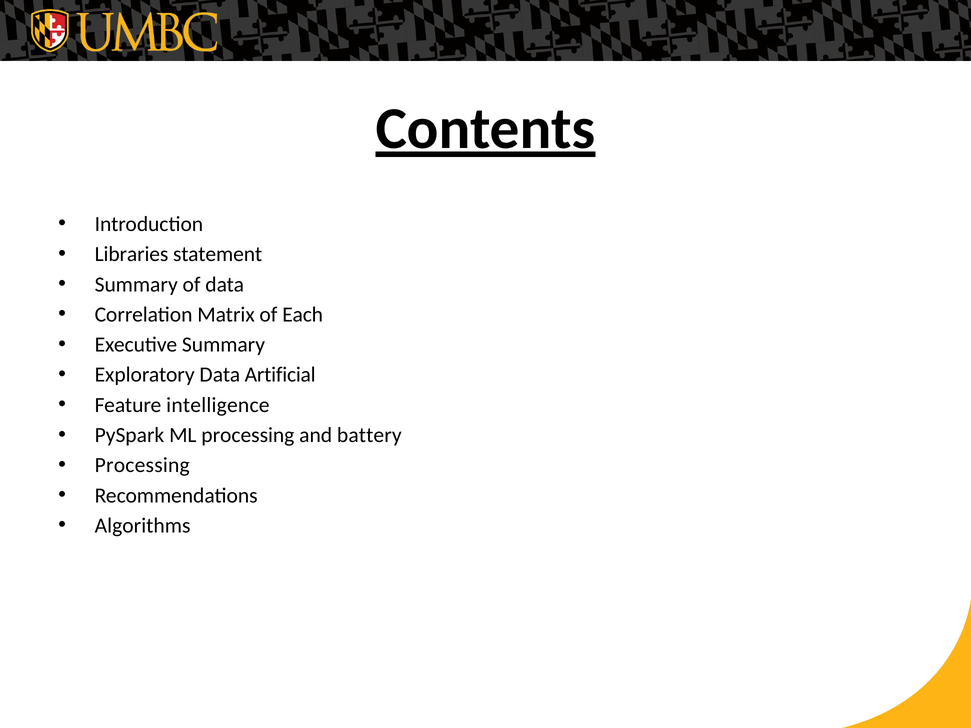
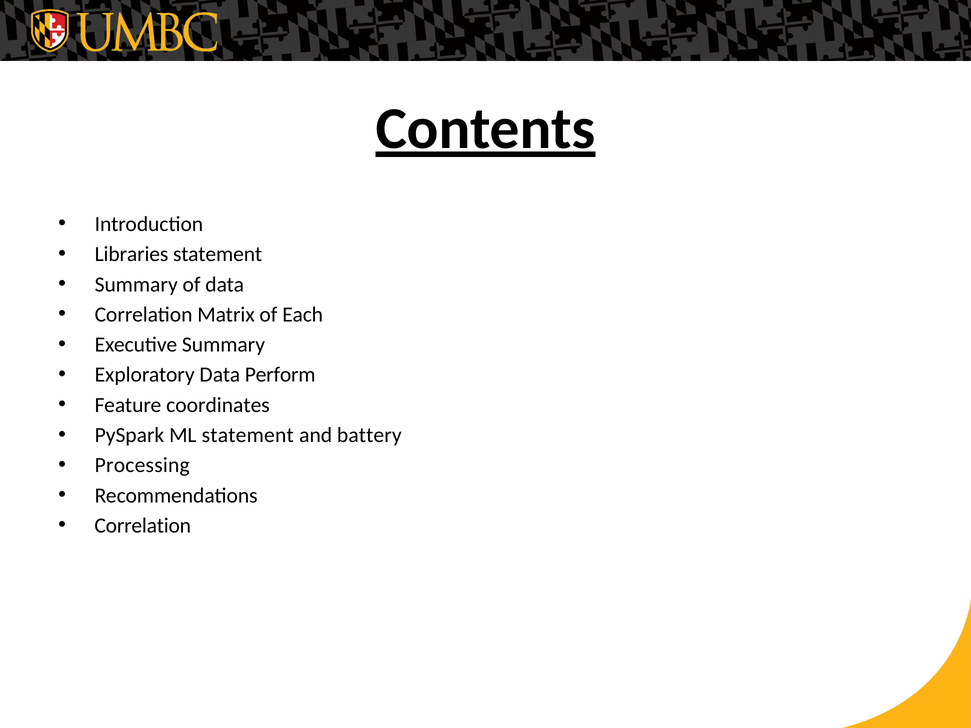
Artificial: Artificial -> Perform
intelligence: intelligence -> coordinates
ML processing: processing -> statement
Algorithms at (143, 526): Algorithms -> Correlation
